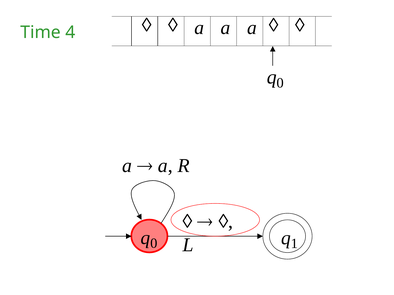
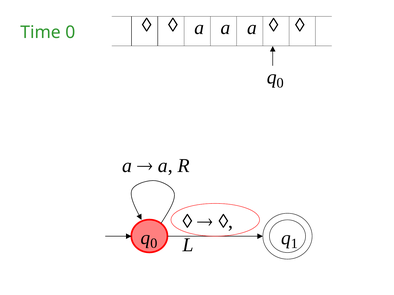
Time 4: 4 -> 0
